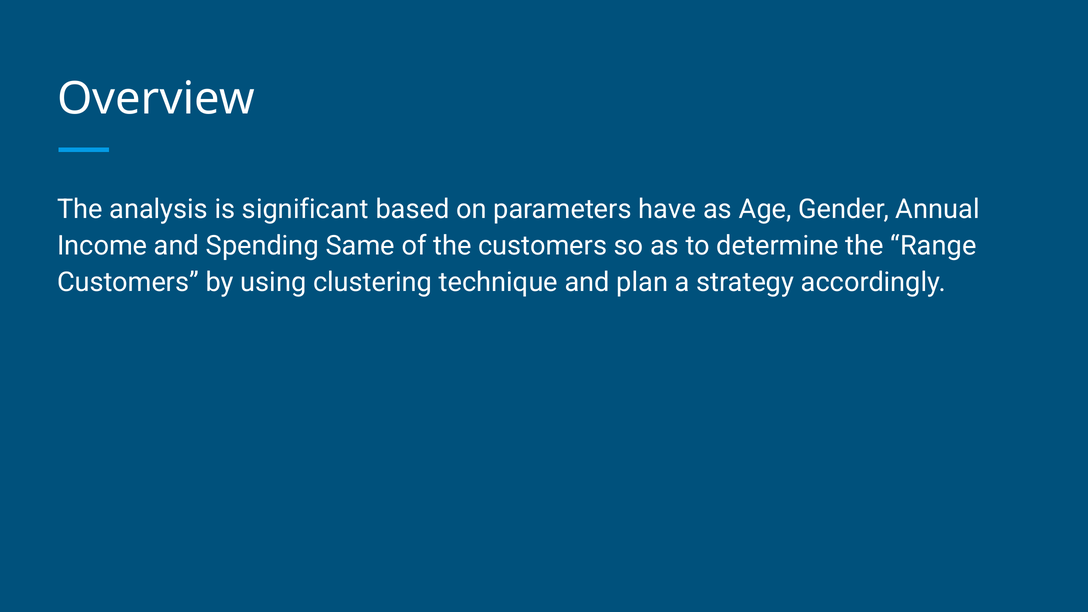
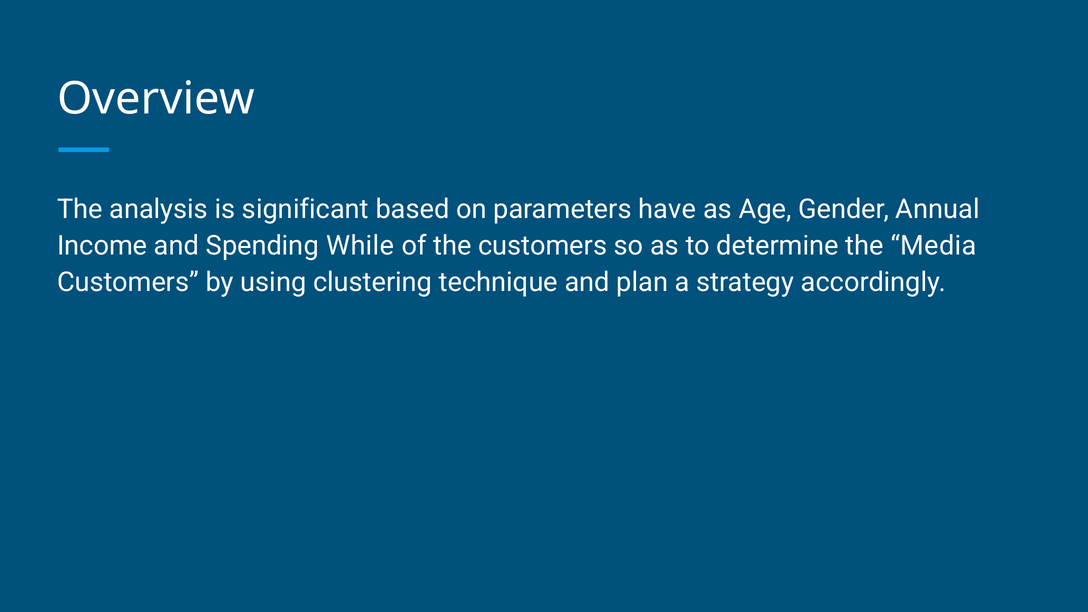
Same: Same -> While
Range: Range -> Media
